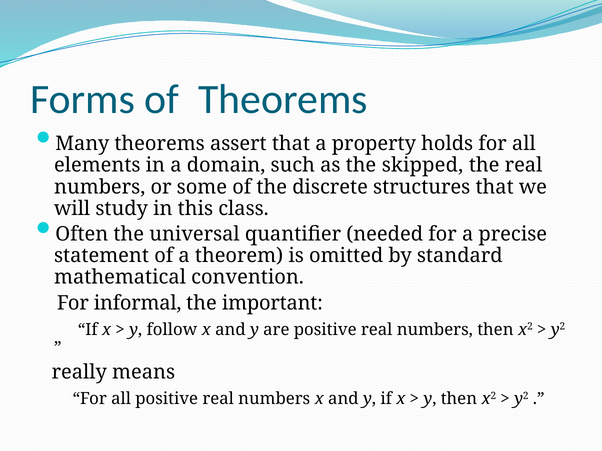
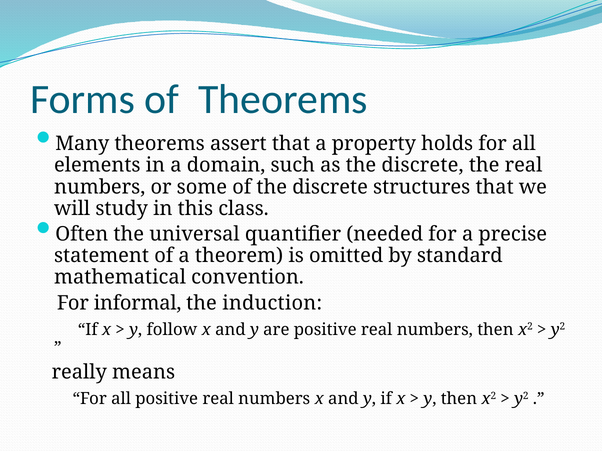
as the skipped: skipped -> discrete
important: important -> induction
